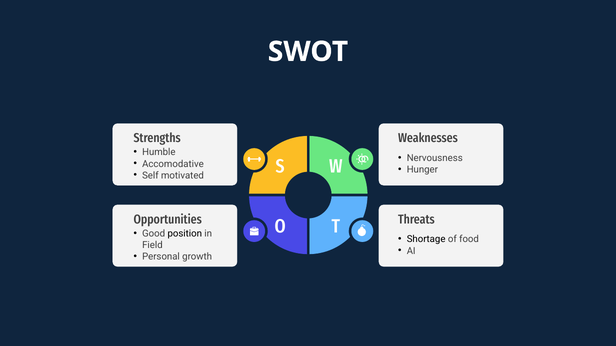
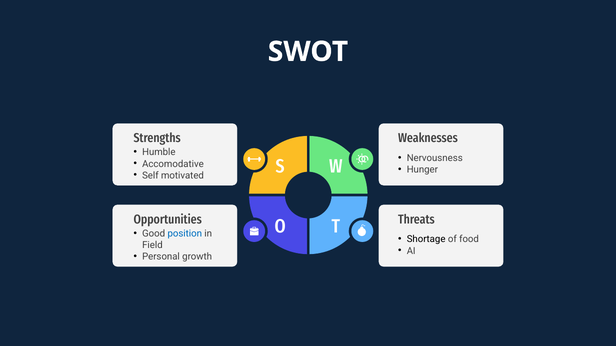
position colour: black -> blue
